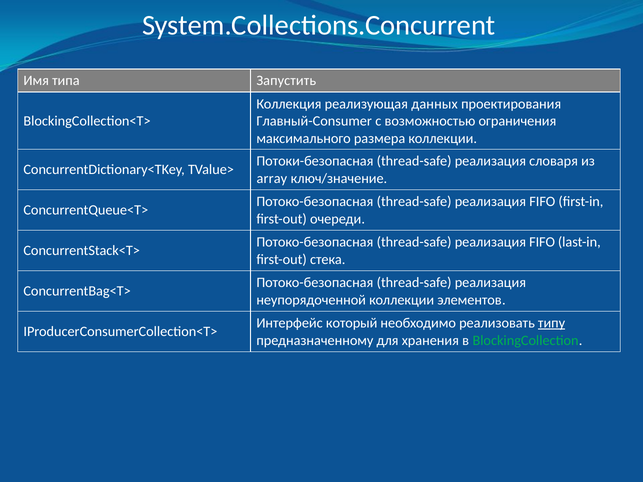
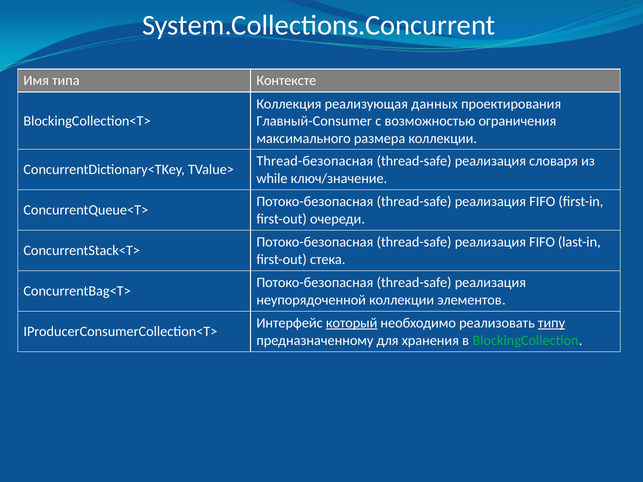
Запустить: Запустить -> Контексте
Потоки-безопасная: Потоки-безопасная -> Thread-безопасная
array: array -> while
который underline: none -> present
